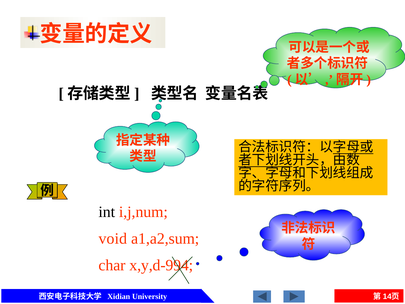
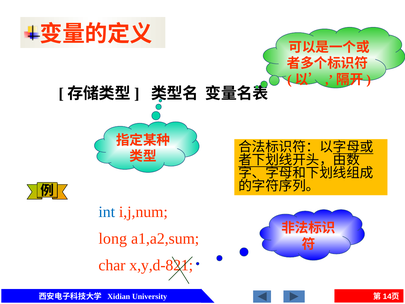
int colour: black -> blue
void: void -> long
x,y,d-994: x,y,d-994 -> x,y,d-821
